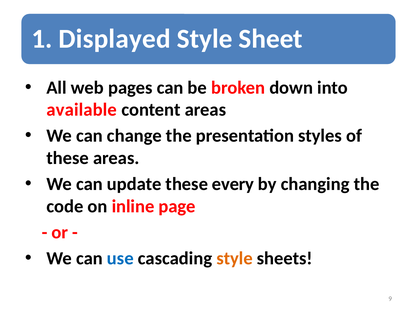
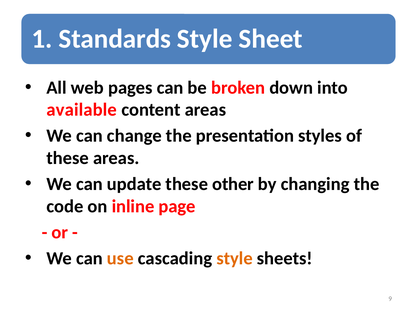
Displayed: Displayed -> Standards
every: every -> other
use colour: blue -> orange
